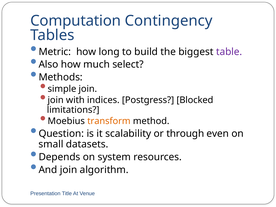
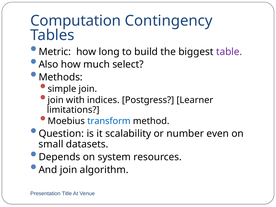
Blocked: Blocked -> Learner
transform colour: orange -> blue
through: through -> number
